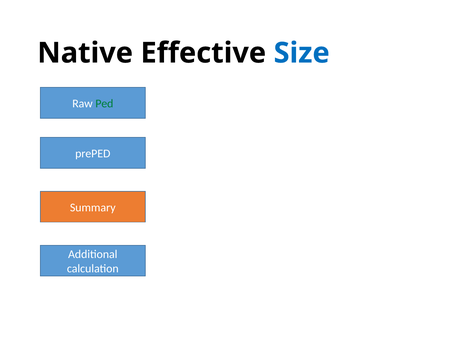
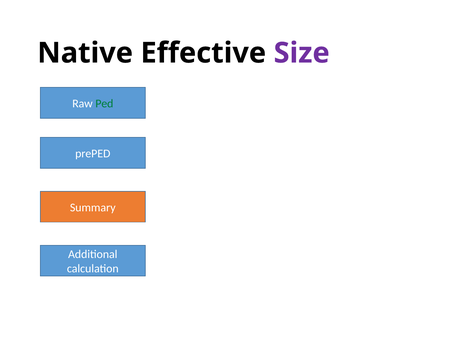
Size colour: blue -> purple
